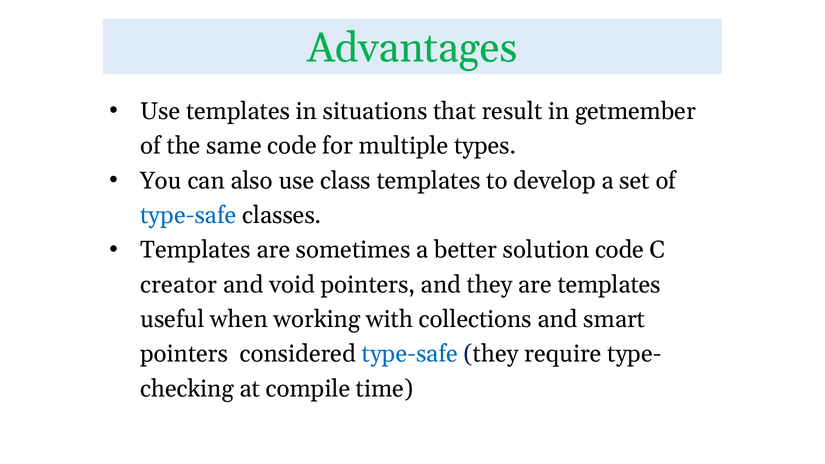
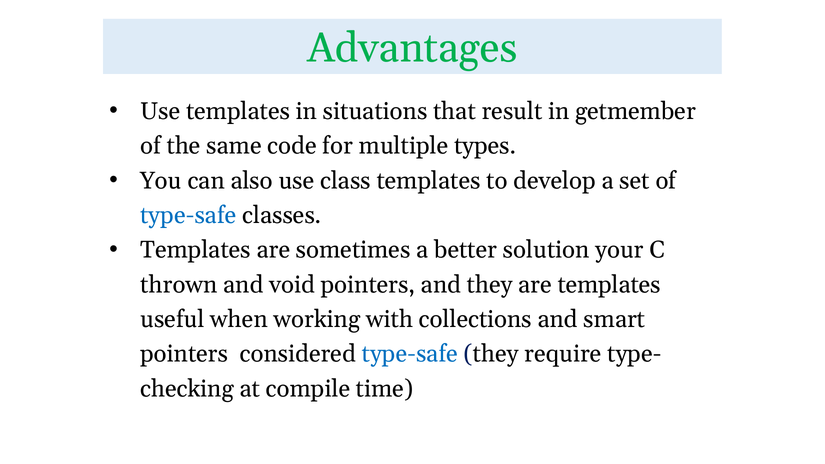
solution code: code -> your
creator: creator -> thrown
